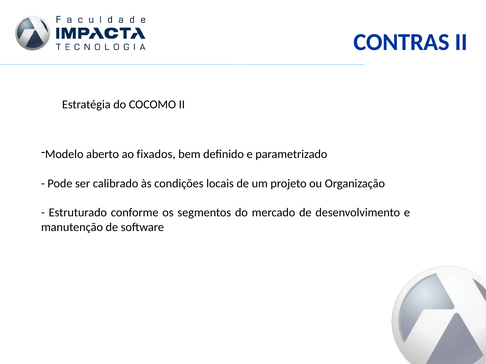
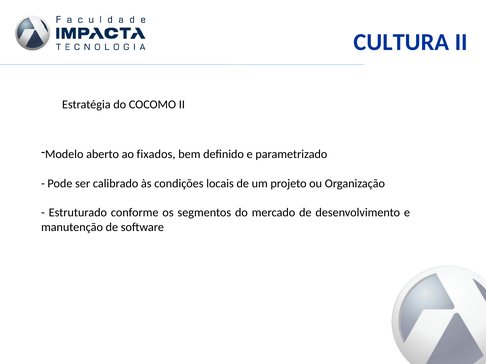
CONTRAS: CONTRAS -> CULTURA
